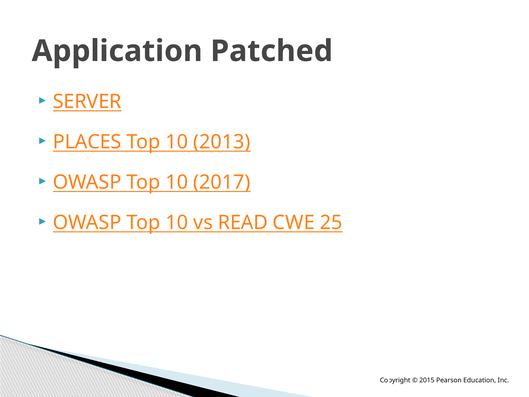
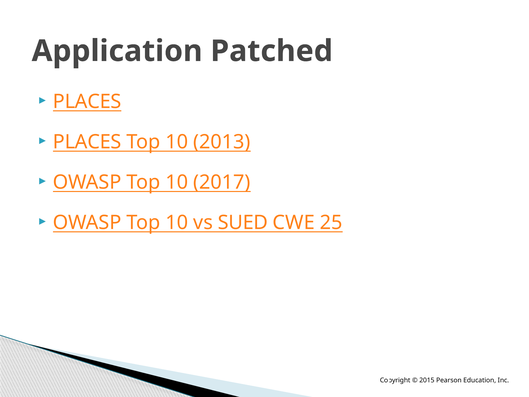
SERVER at (87, 102): SERVER -> PLACES
READ: READ -> SUED
